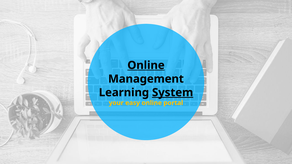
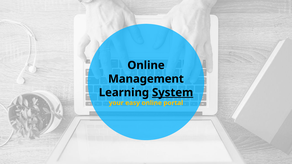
Online at (146, 65) underline: present -> none
